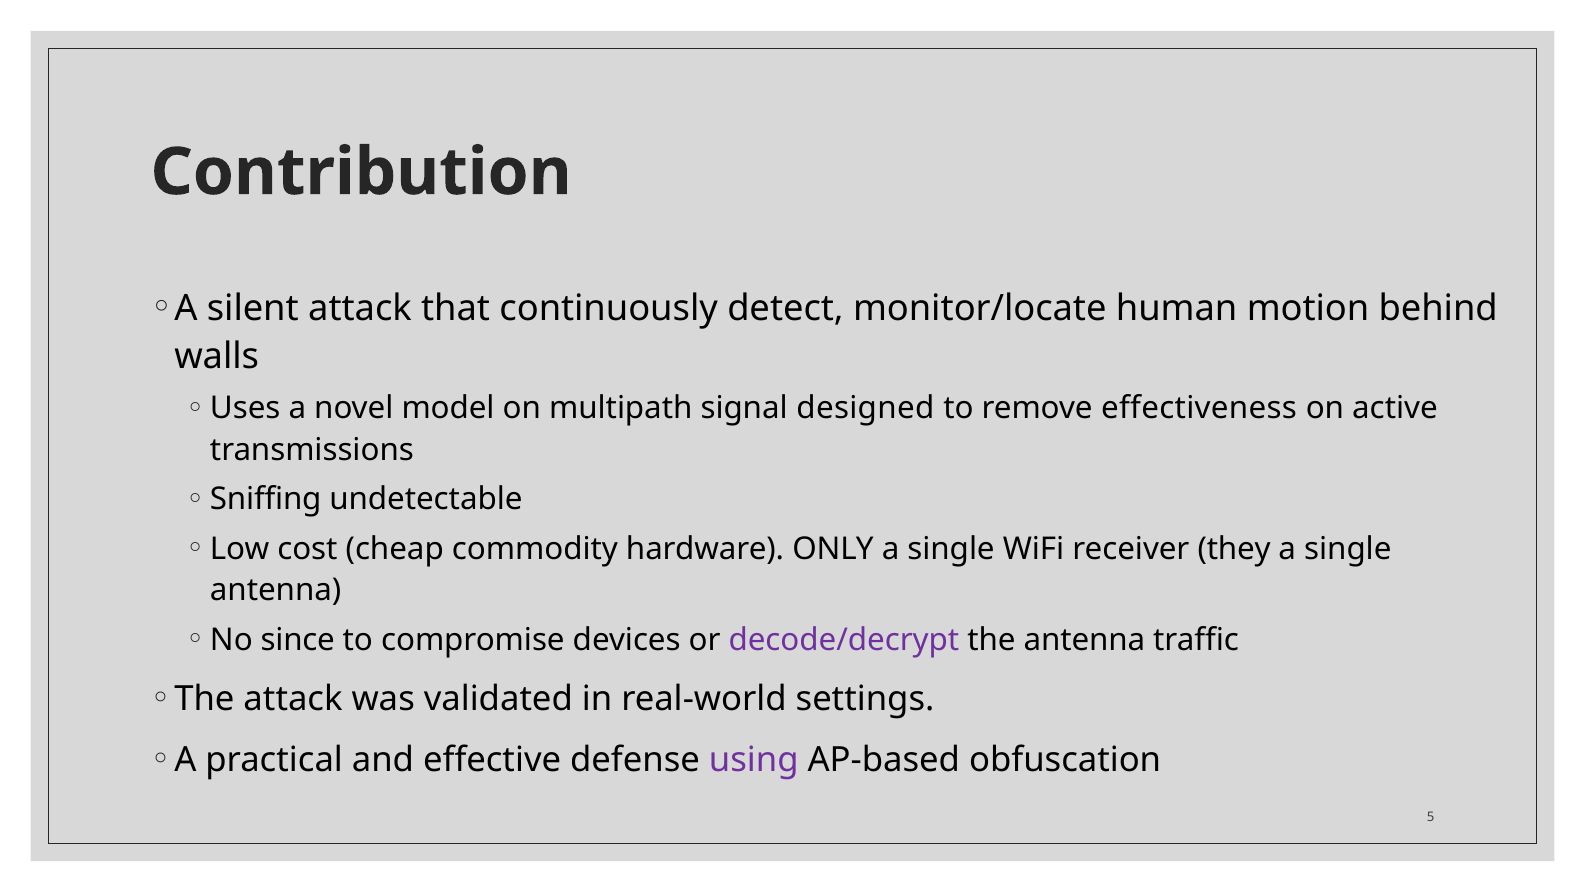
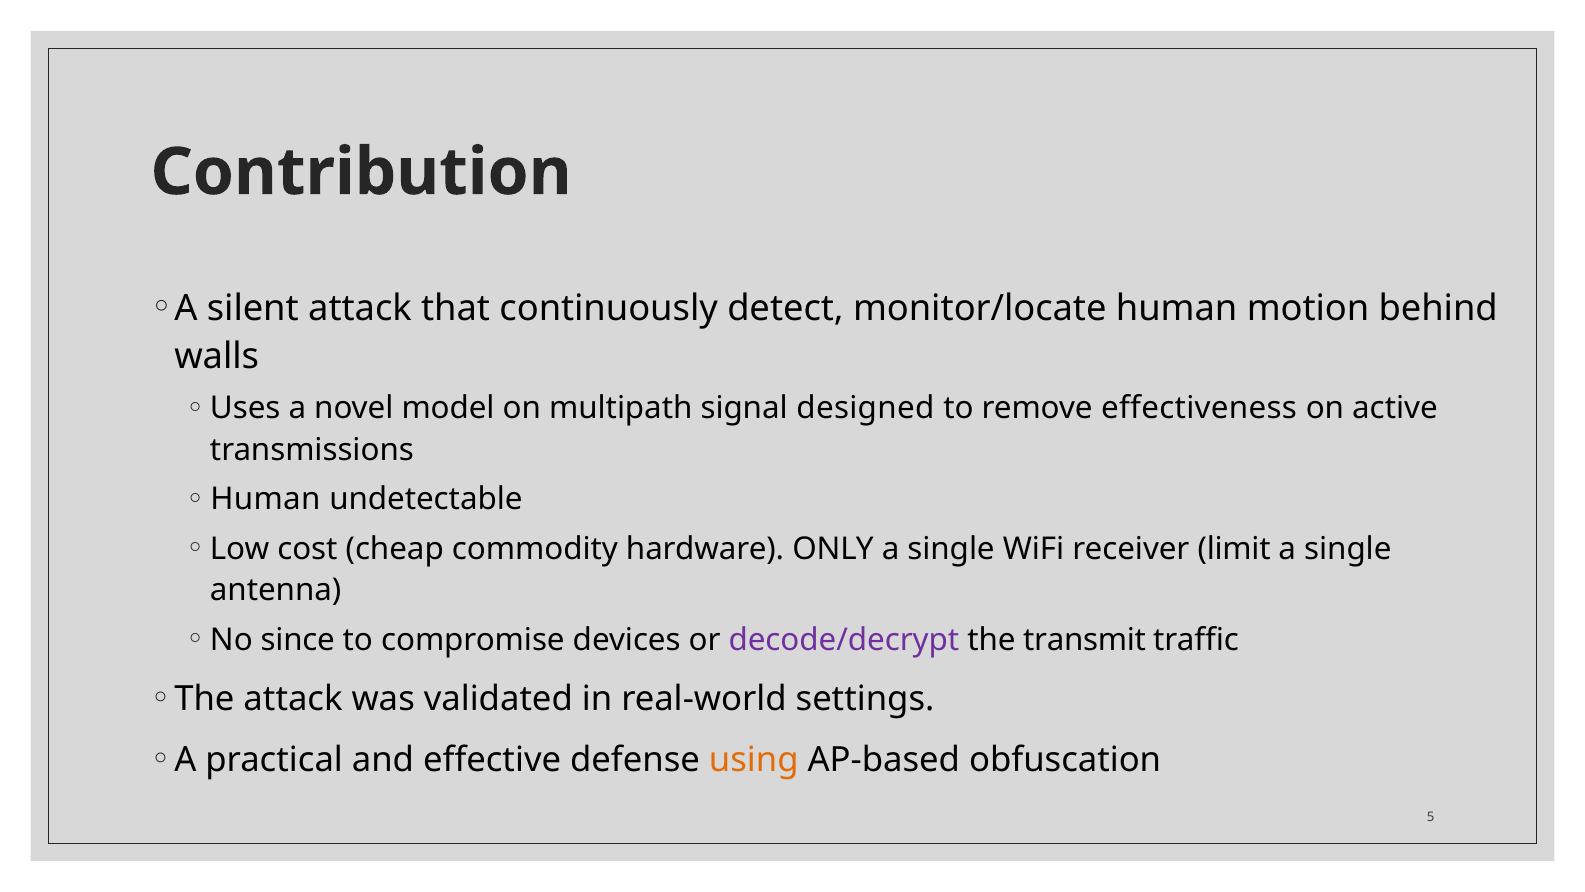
Sniffing at (266, 499): Sniffing -> Human
they: they -> limit
the antenna: antenna -> transmit
using colour: purple -> orange
